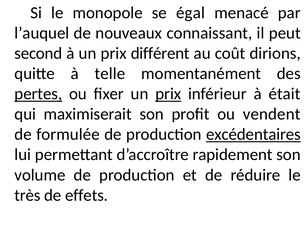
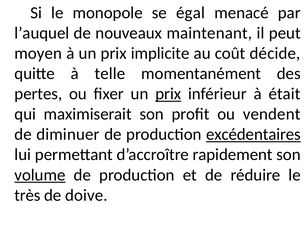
connaissant: connaissant -> maintenant
second: second -> moyen
différent: différent -> implicite
dirions: dirions -> décide
pertes underline: present -> none
formulée: formulée -> diminuer
volume underline: none -> present
effets: effets -> doive
